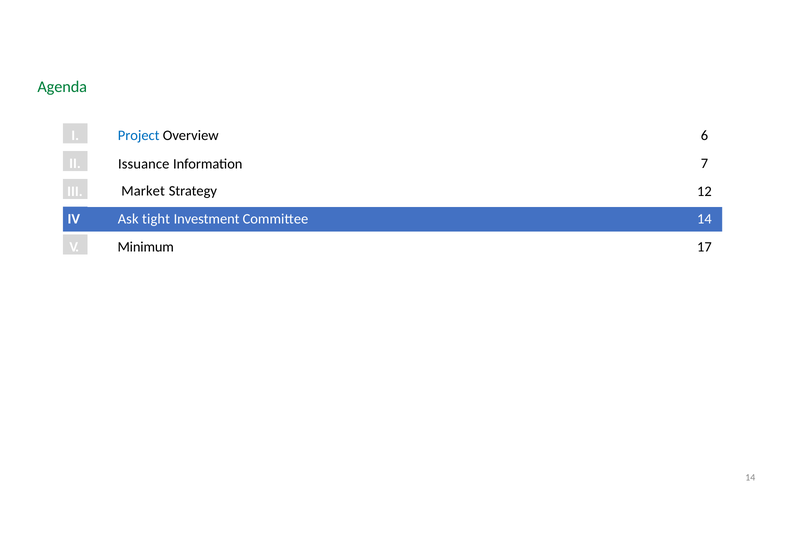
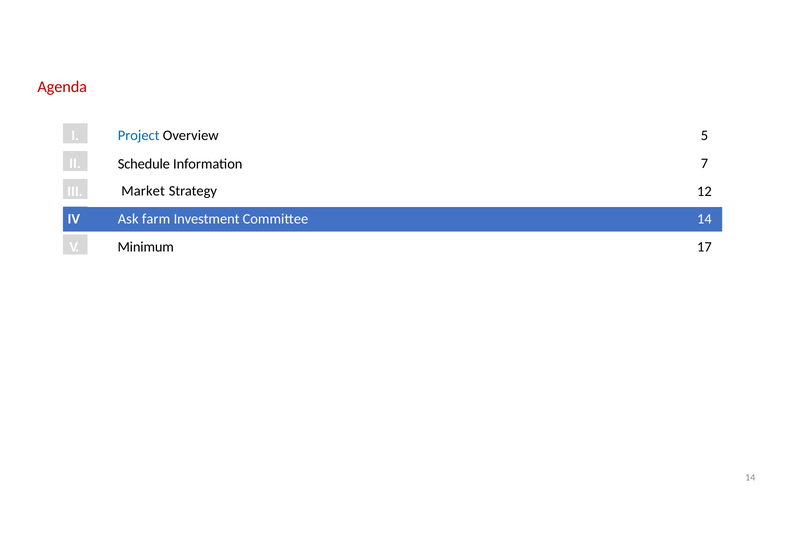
Agenda colour: green -> red
6: 6 -> 5
Issuance: Issuance -> Schedule
tight: tight -> farm
